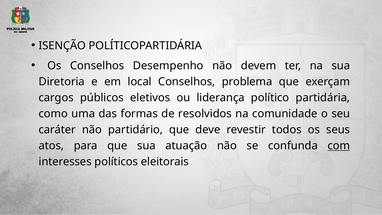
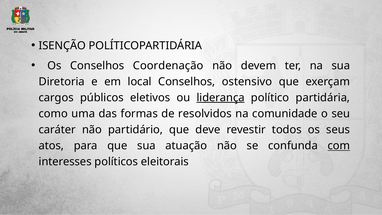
Desempenho: Desempenho -> Coordenação
problema: problema -> ostensivo
liderança underline: none -> present
